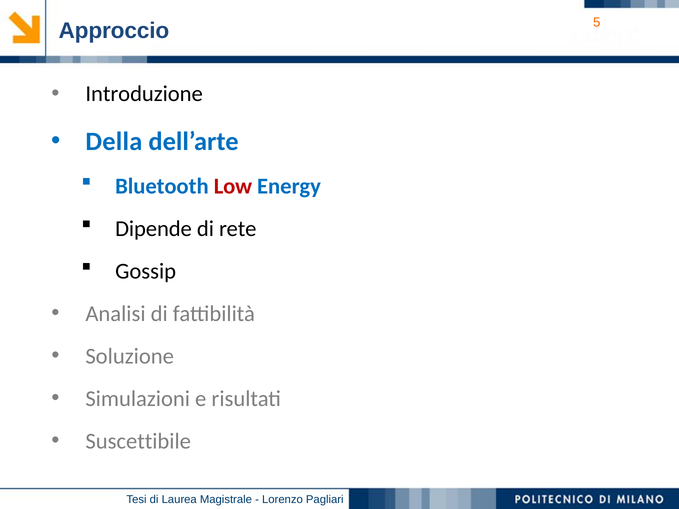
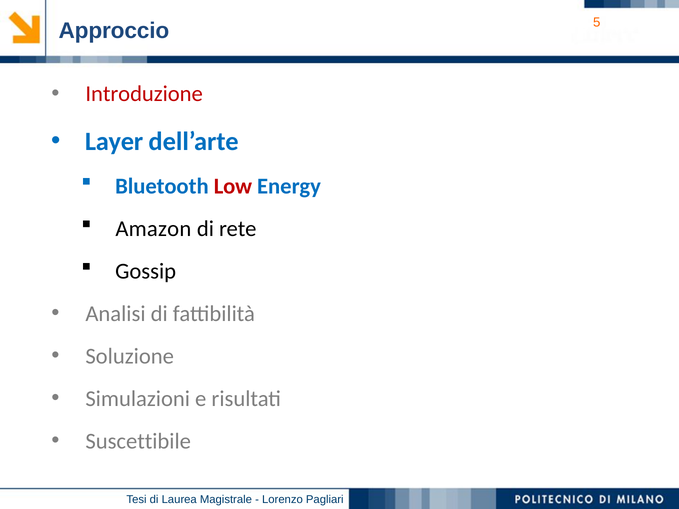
Introduzione colour: black -> red
Della: Della -> Layer
Dipende: Dipende -> Amazon
